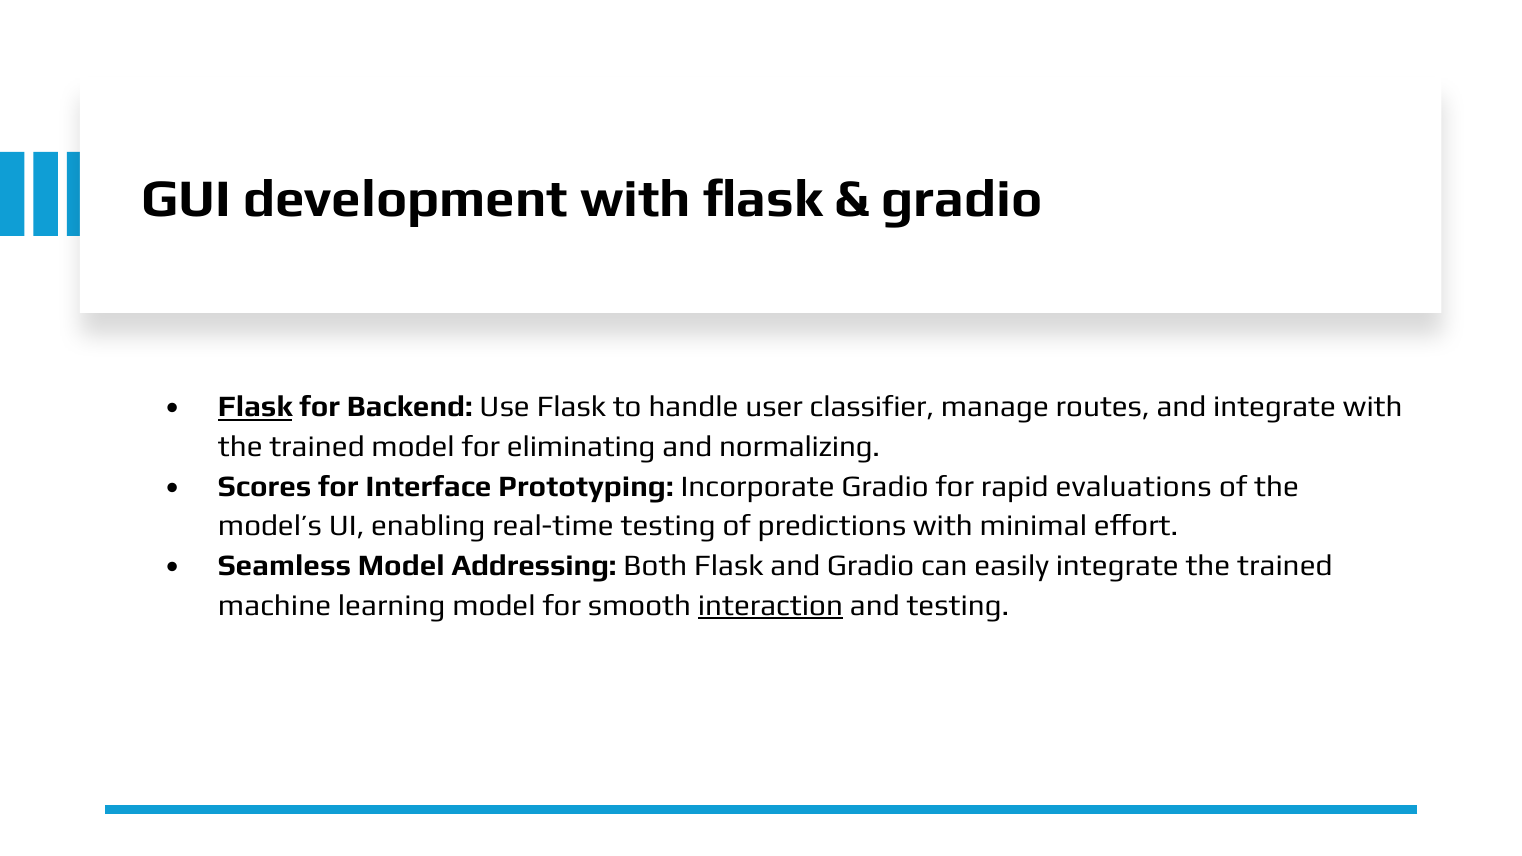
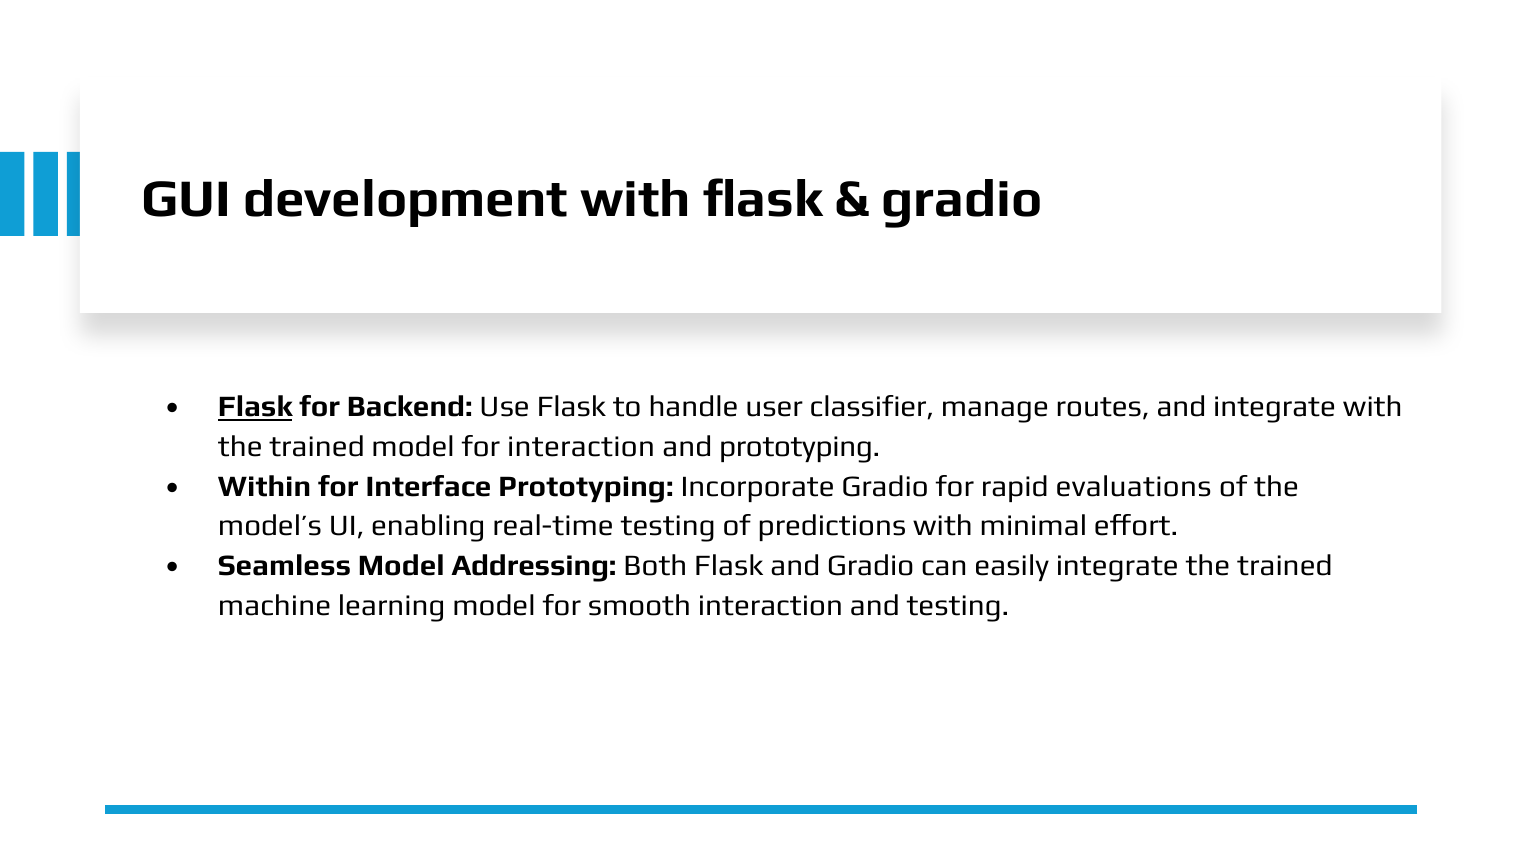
for eliminating: eliminating -> interaction
and normalizing: normalizing -> prototyping
Scores: Scores -> Within
interaction at (770, 606) underline: present -> none
